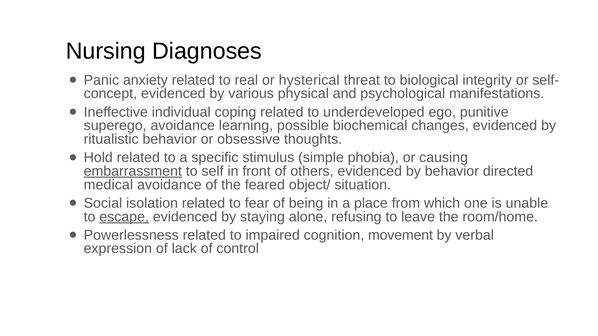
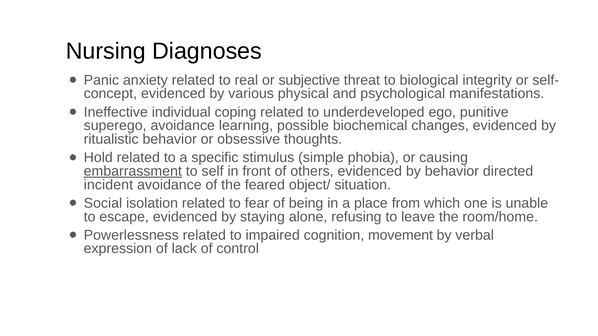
hysterical: hysterical -> subjective
medical: medical -> incident
escape underline: present -> none
